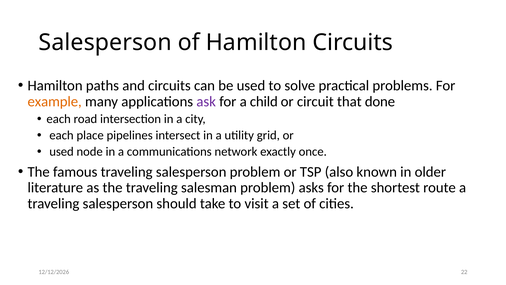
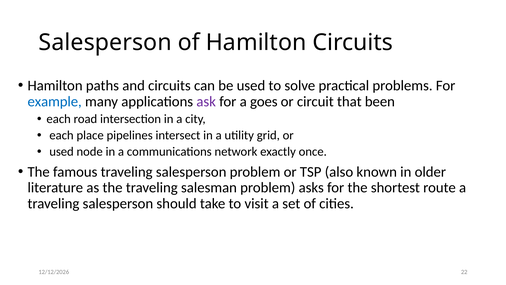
example colour: orange -> blue
child: child -> goes
done: done -> been
